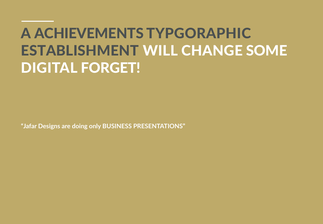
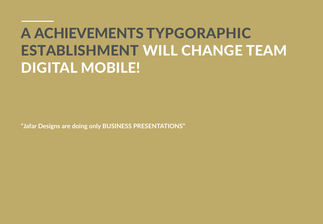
SOME: SOME -> TEAM
FORGET: FORGET -> MOBILE
